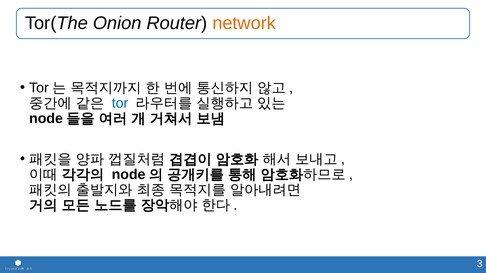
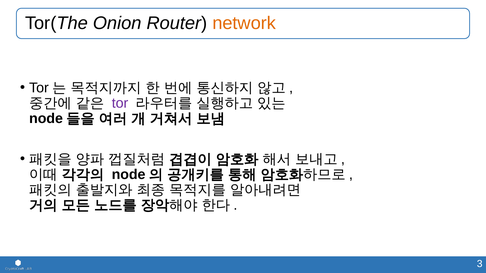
tor at (120, 103) colour: blue -> purple
